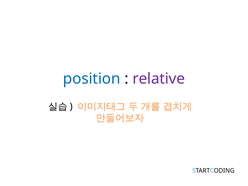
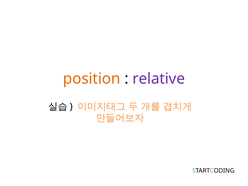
position colour: blue -> orange
